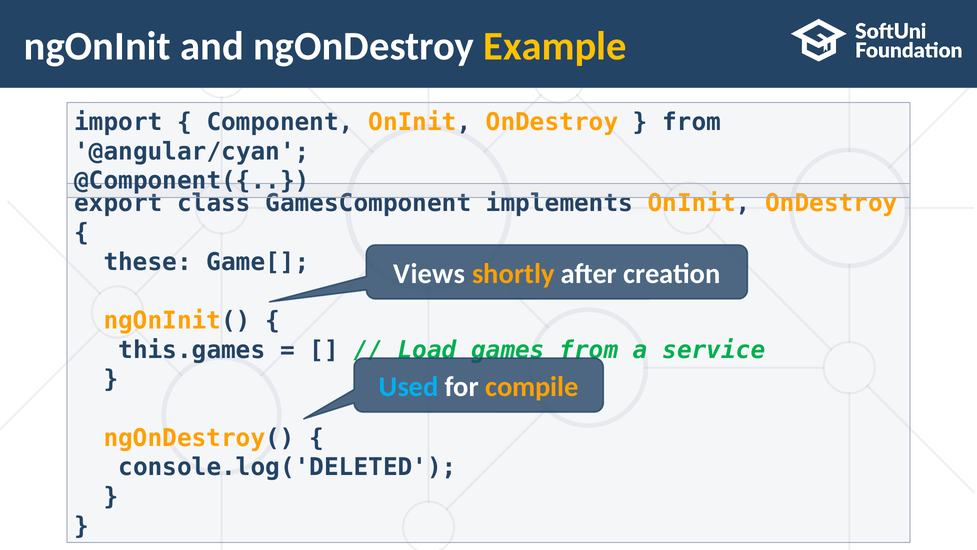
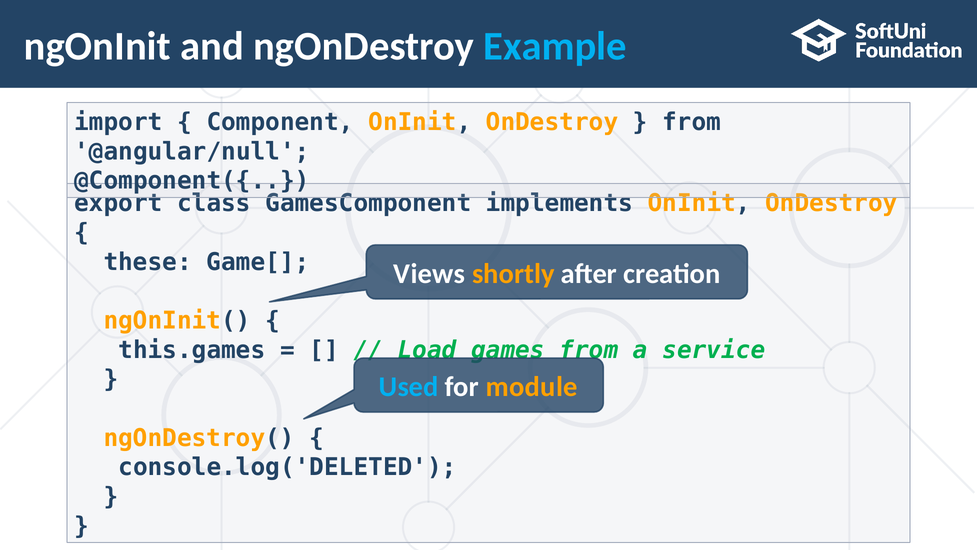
Example colour: yellow -> light blue
@angular/cyan: @angular/cyan -> @angular/null
compile: compile -> module
